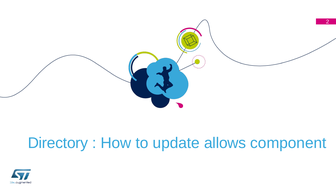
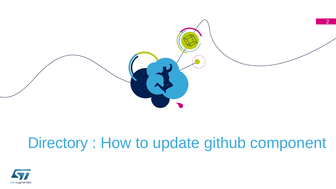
allows: allows -> github
